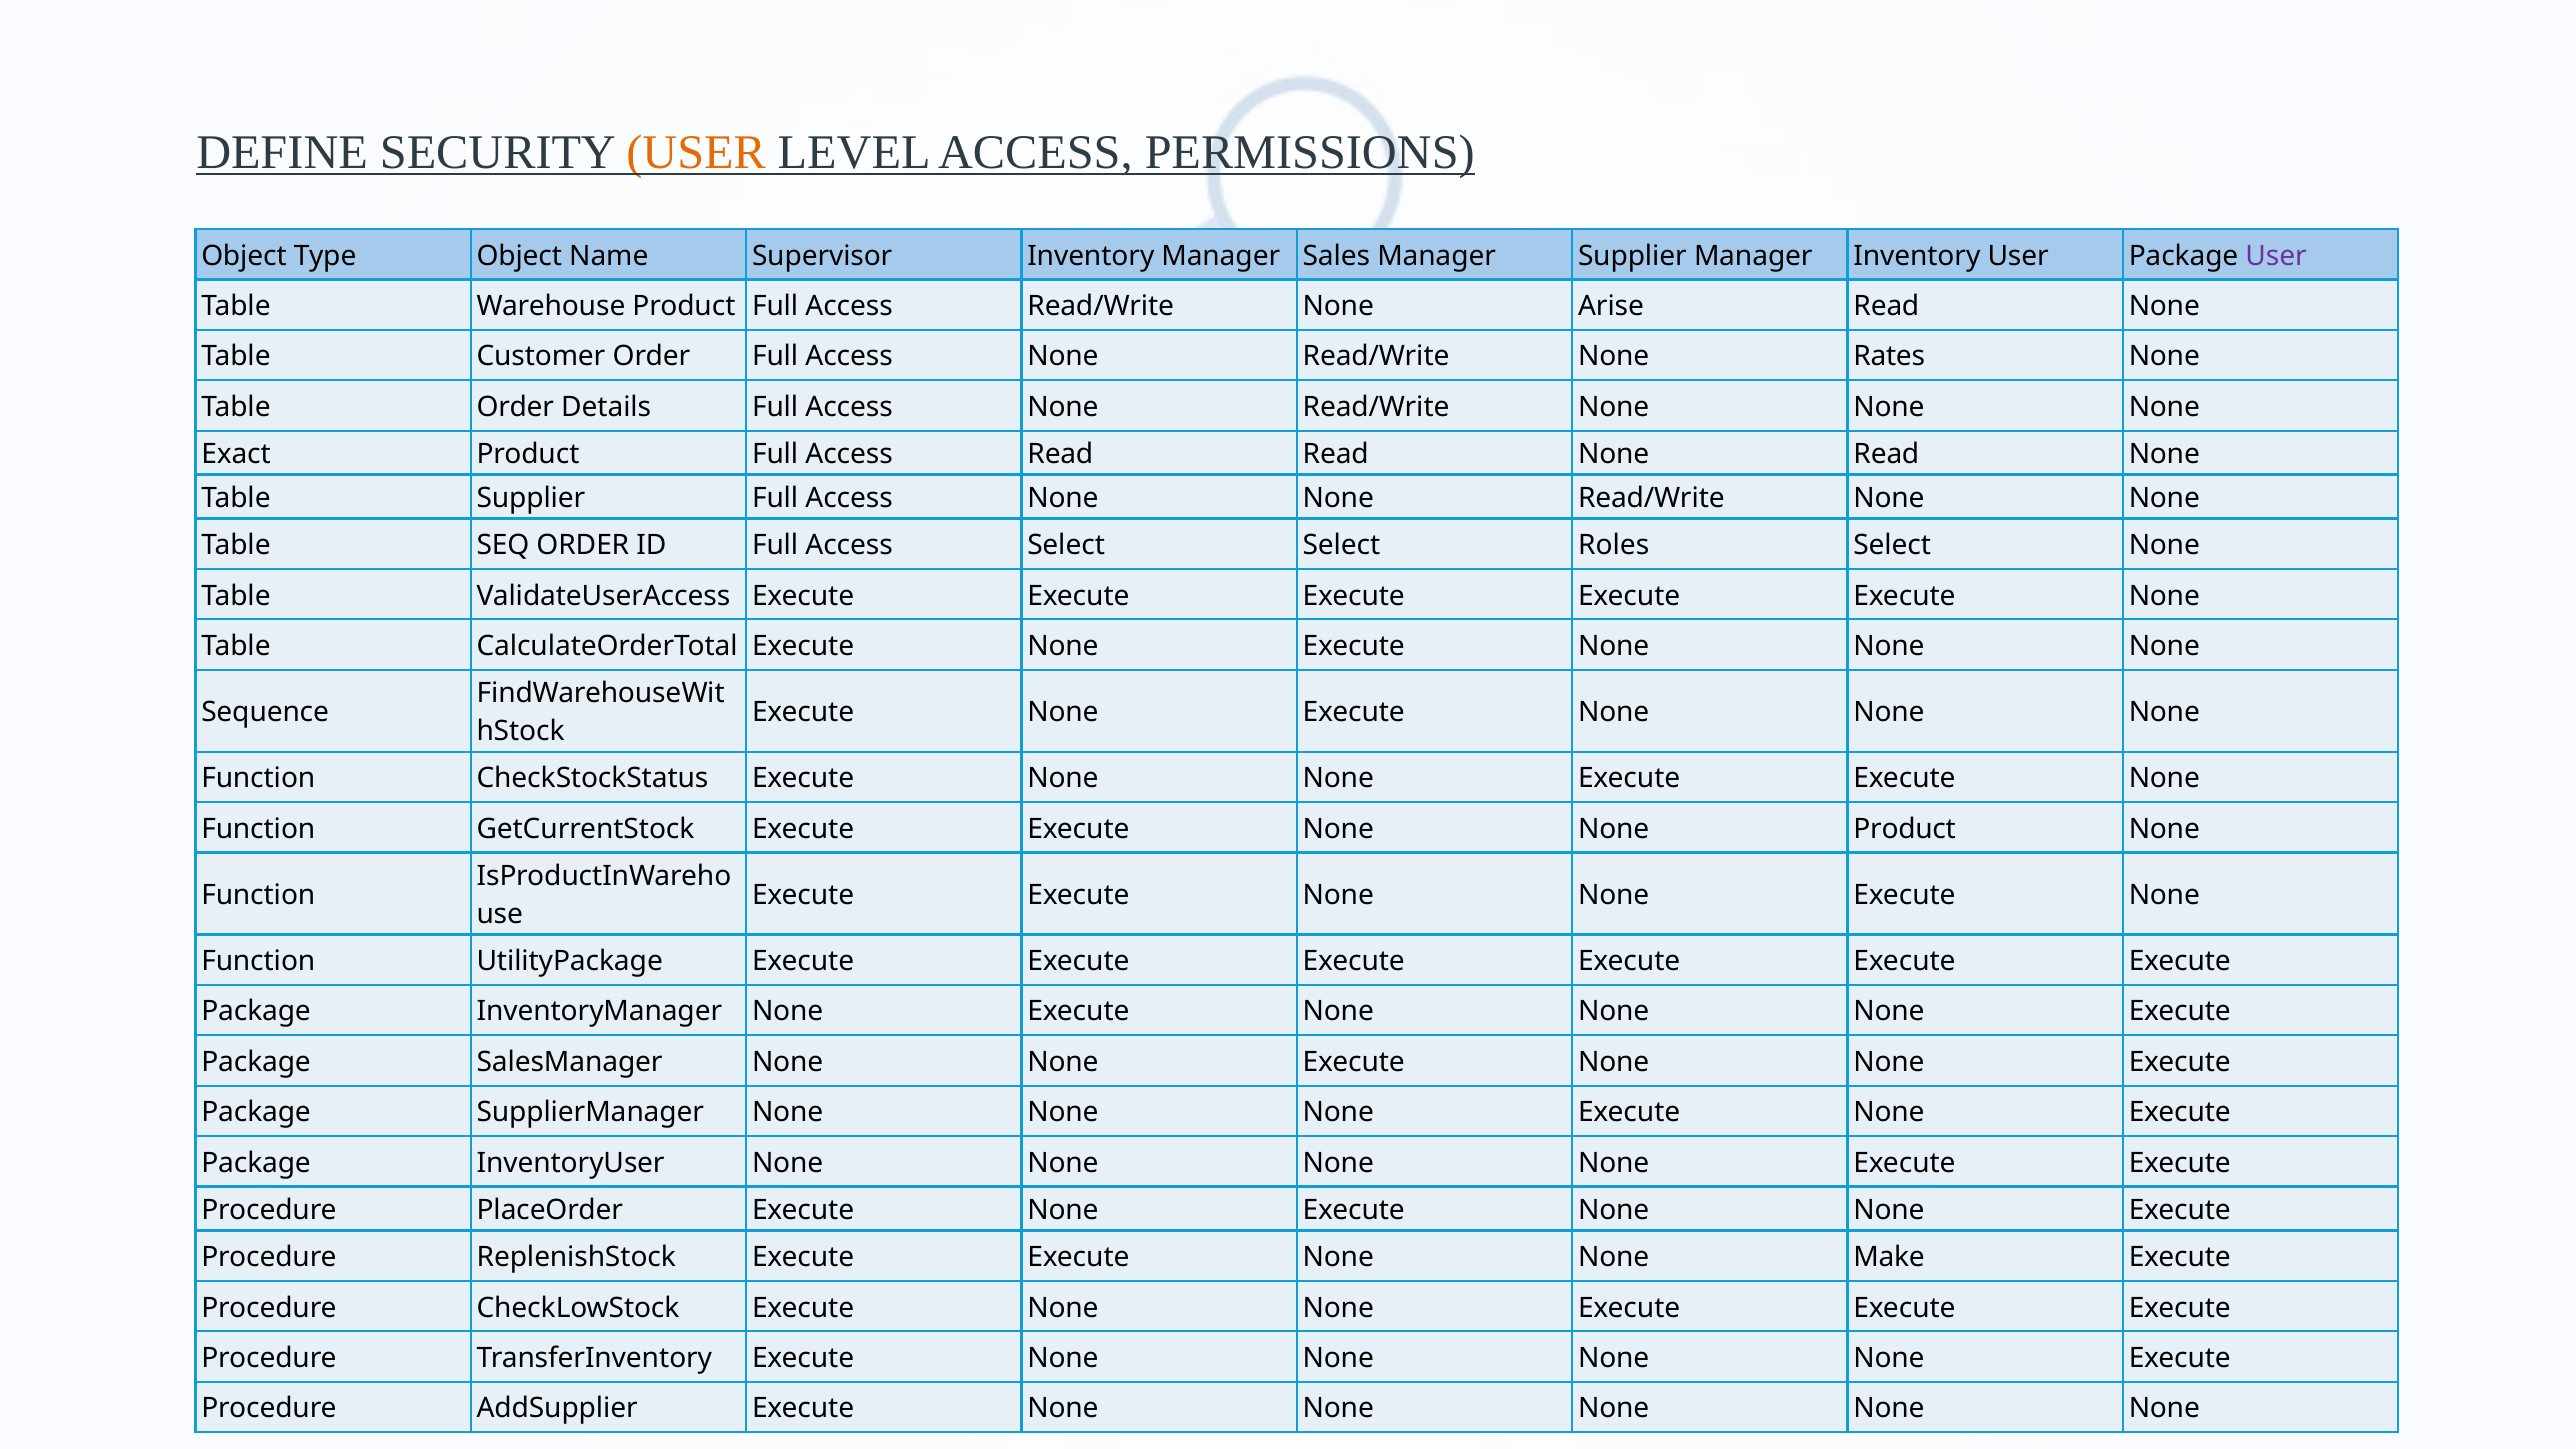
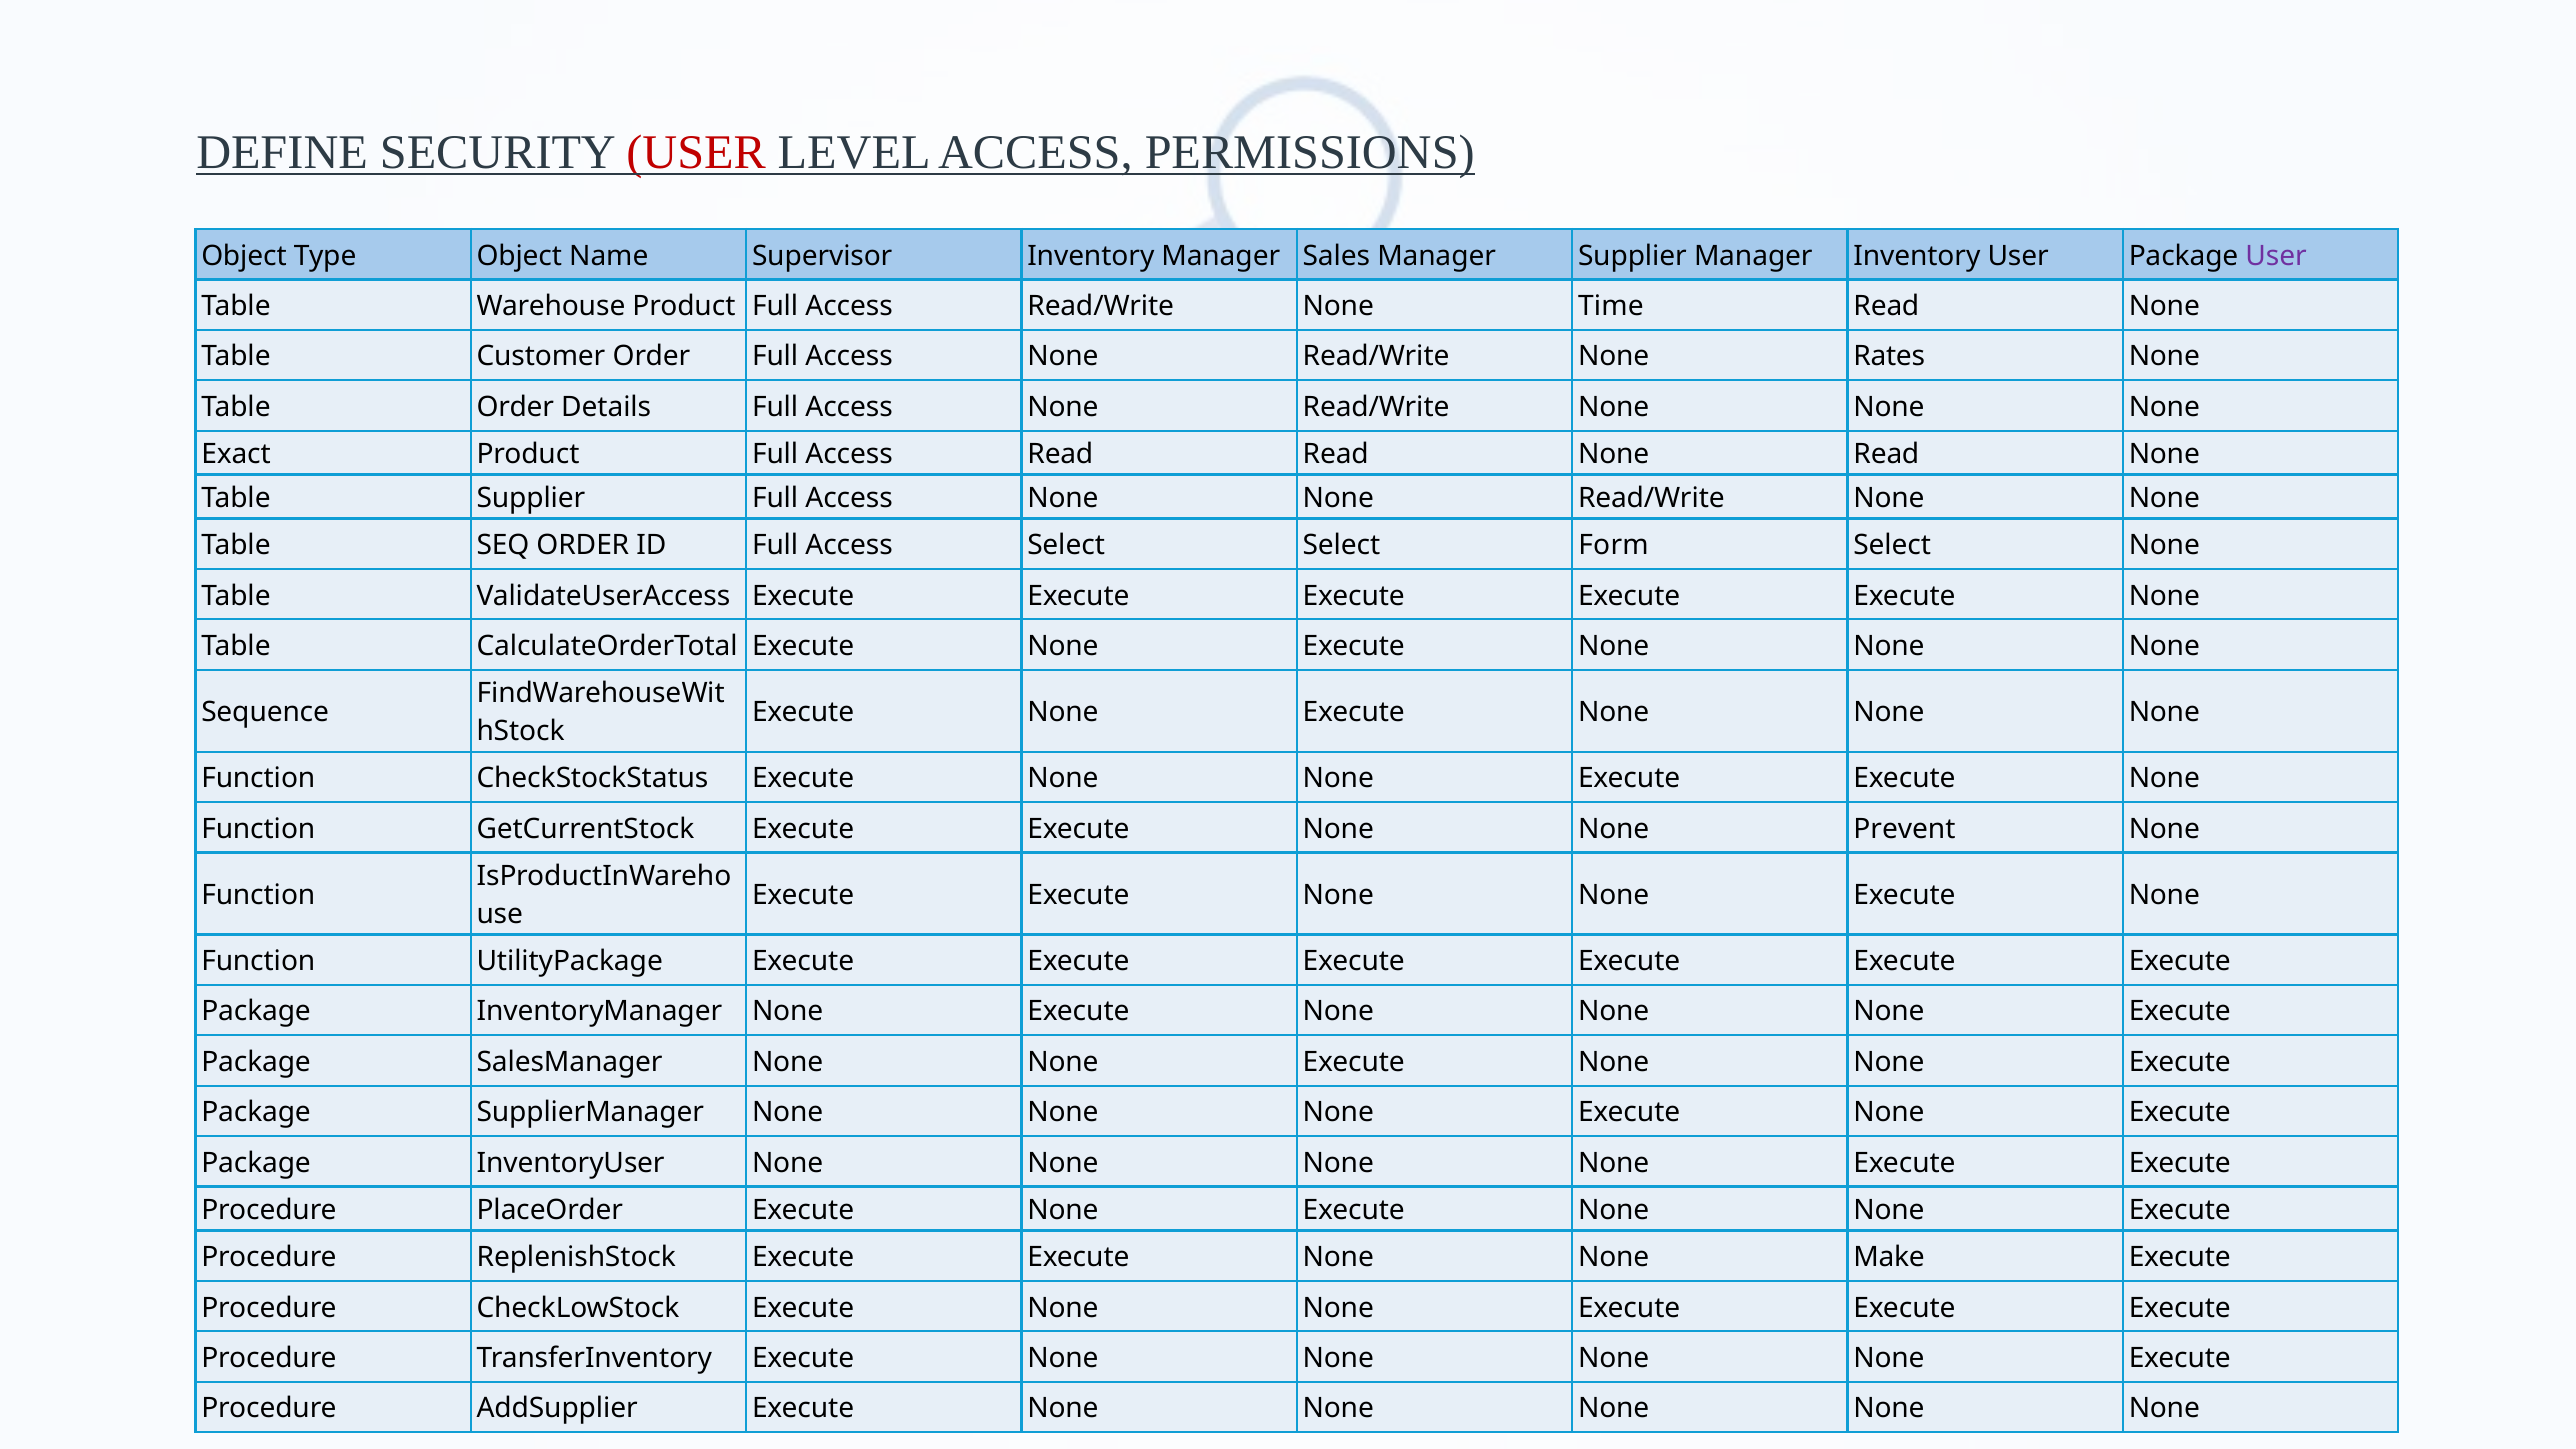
USER at (696, 153) colour: orange -> red
Arise: Arise -> Time
Roles: Roles -> Form
None Product: Product -> Prevent
